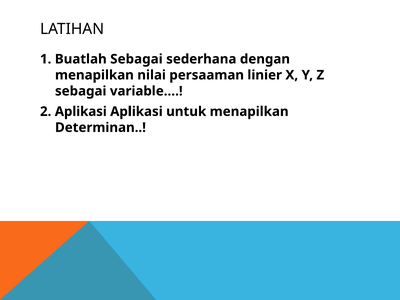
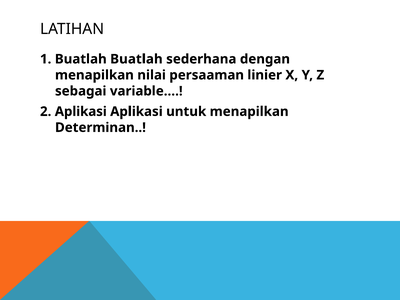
Buatlah Sebagai: Sebagai -> Buatlah
